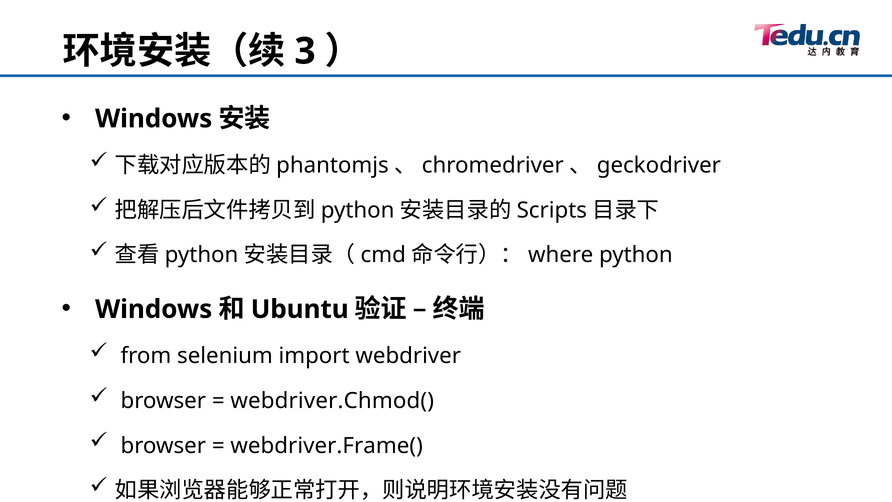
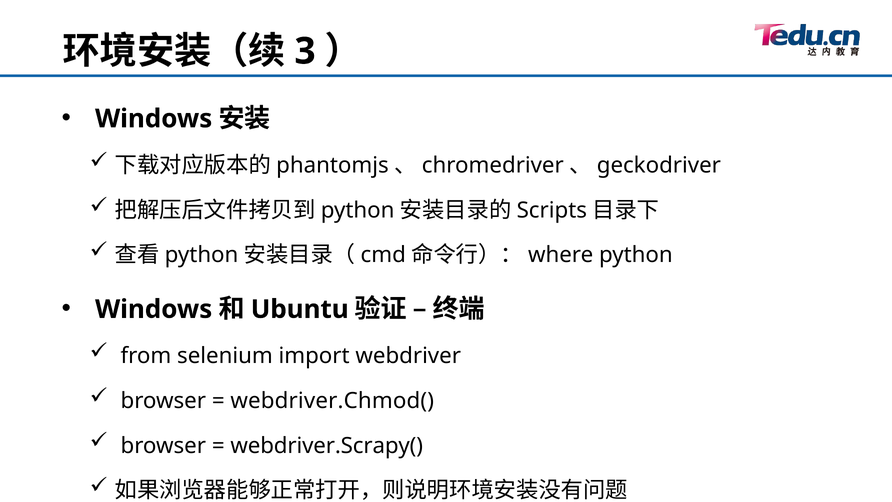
webdriver.Frame(: webdriver.Frame( -> webdriver.Scrapy(
